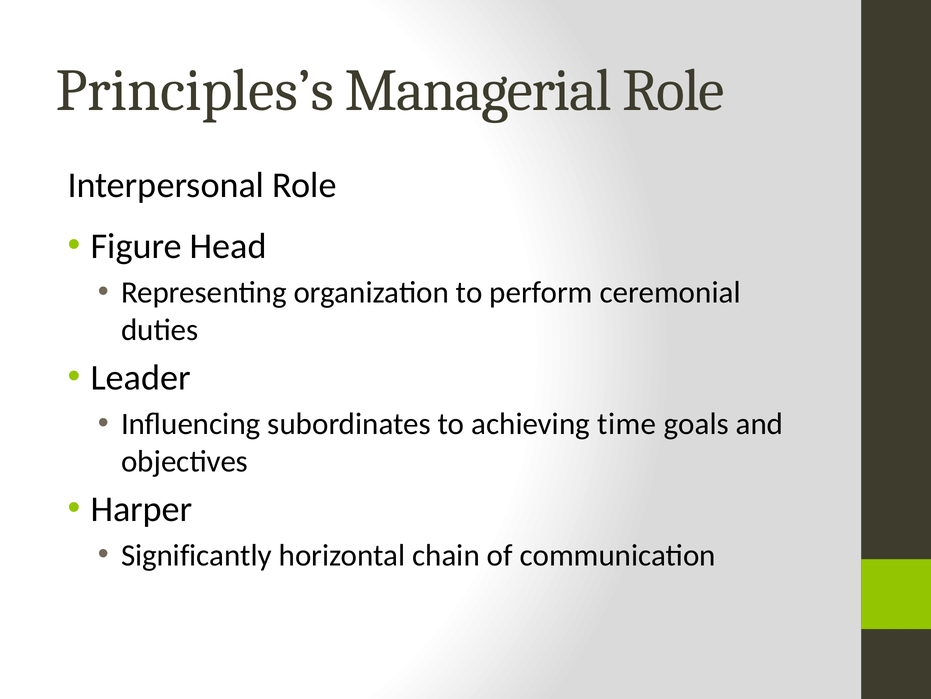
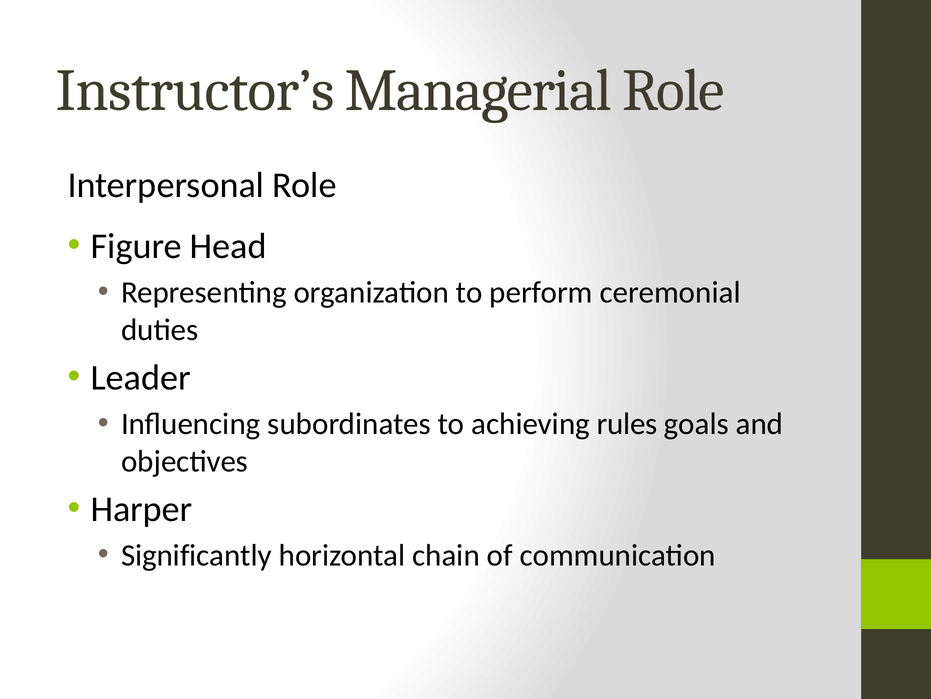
Principles’s: Principles’s -> Instructor’s
time: time -> rules
